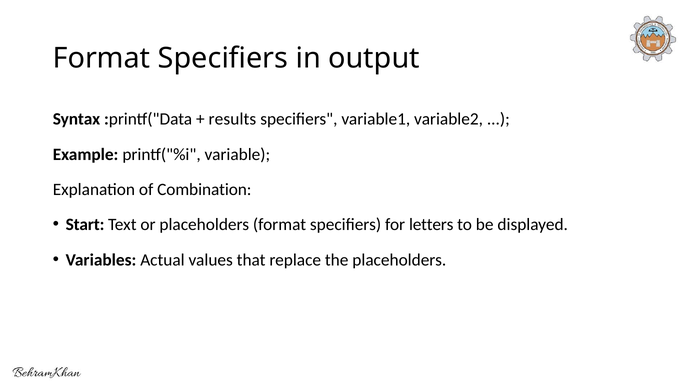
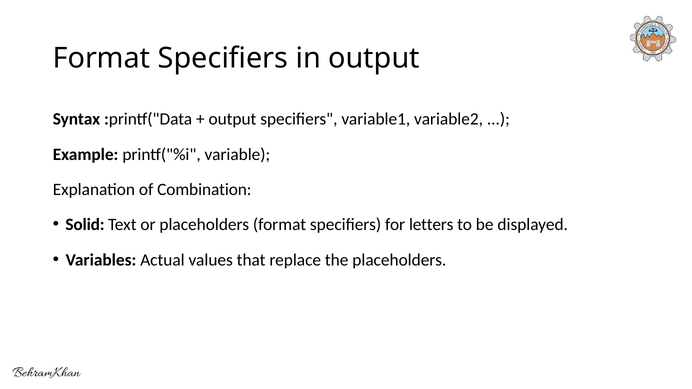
results at (232, 119): results -> output
Start: Start -> Solid
